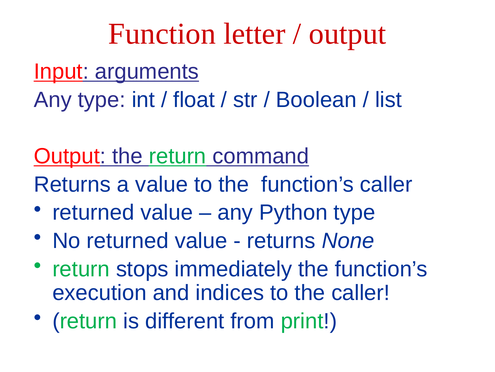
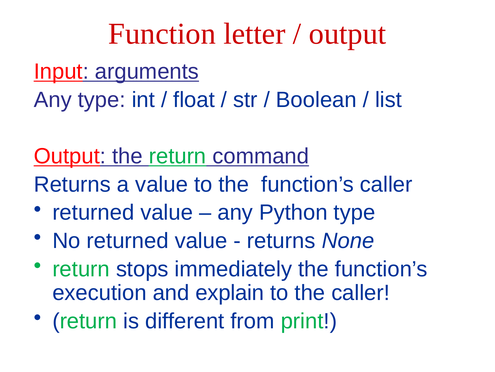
indices: indices -> explain
